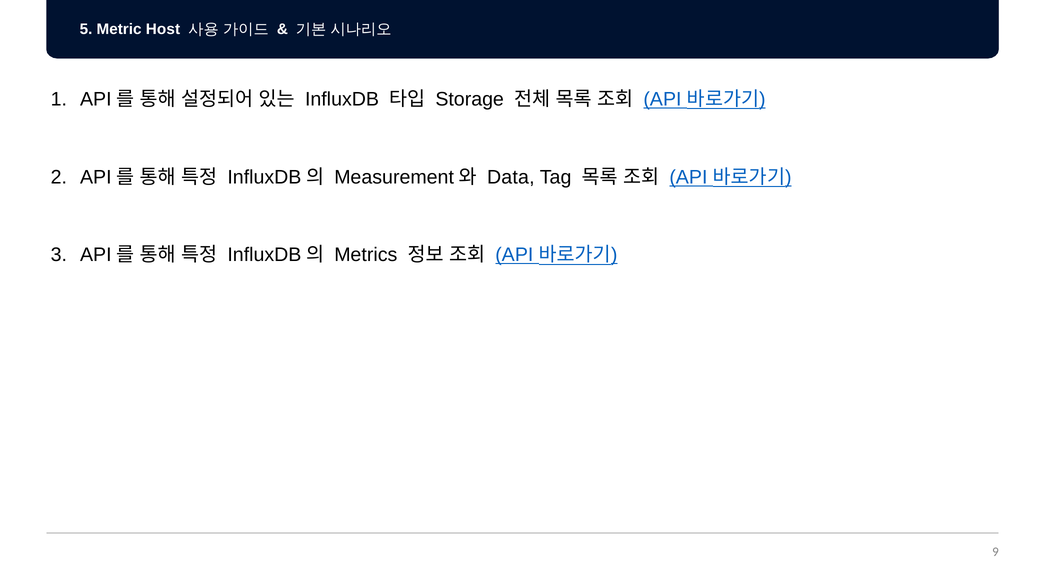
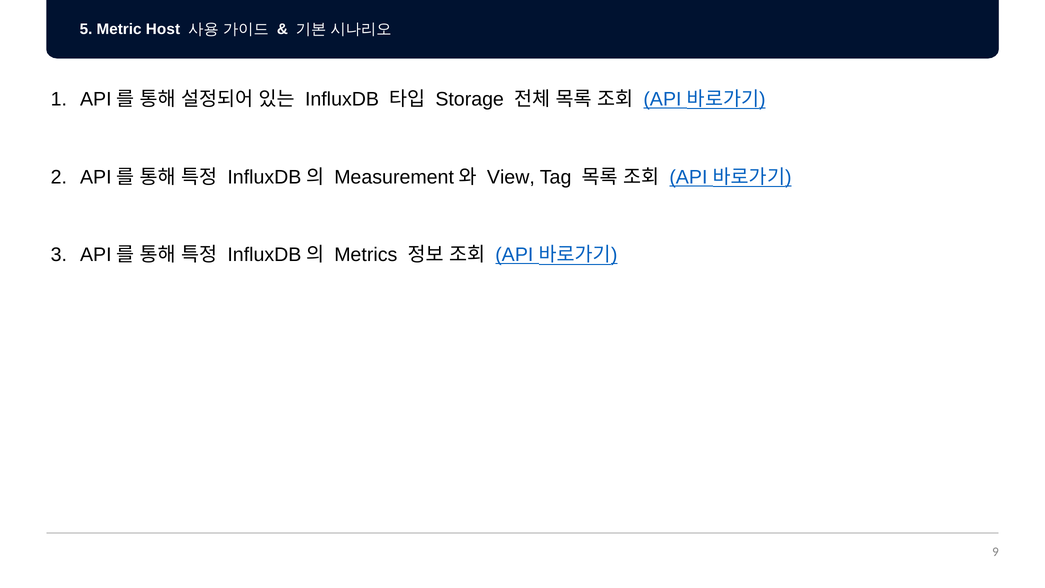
Data: Data -> View
